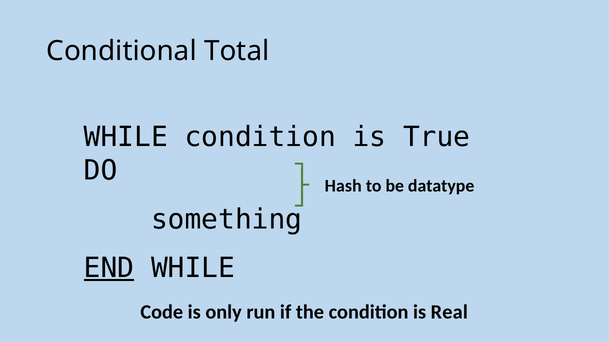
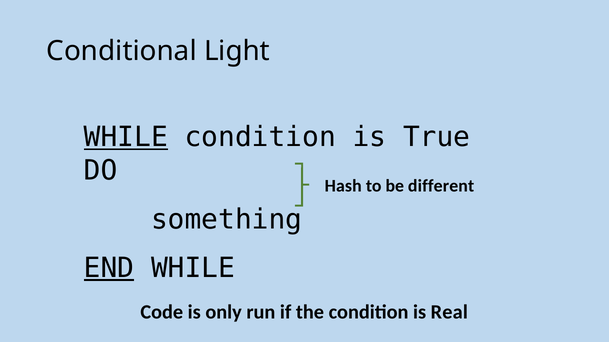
Total: Total -> Light
WHILE at (126, 137) underline: none -> present
datatype: datatype -> different
